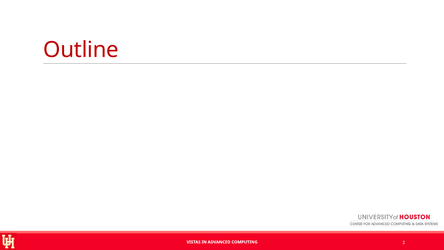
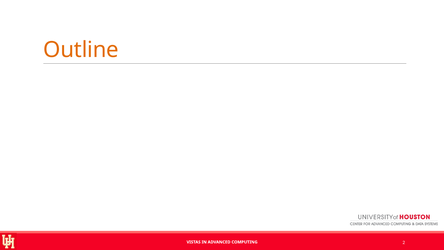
Outline colour: red -> orange
